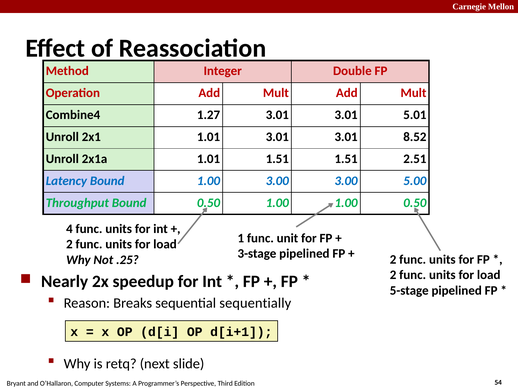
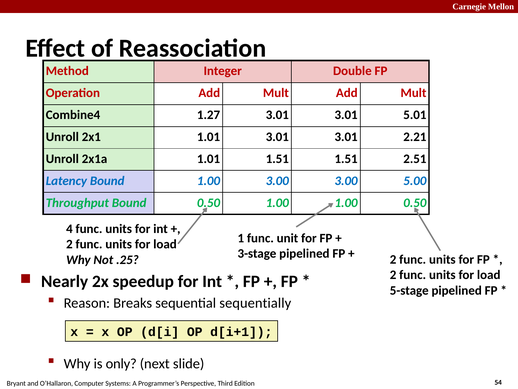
8.52: 8.52 -> 2.21
retq: retq -> only
